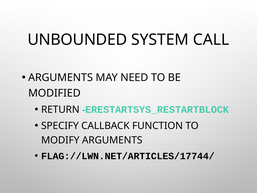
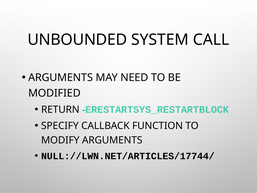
FLAG://LWN.NET/ARTICLES/17744/: FLAG://LWN.NET/ARTICLES/17744/ -> NULL://LWN.NET/ARTICLES/17744/
